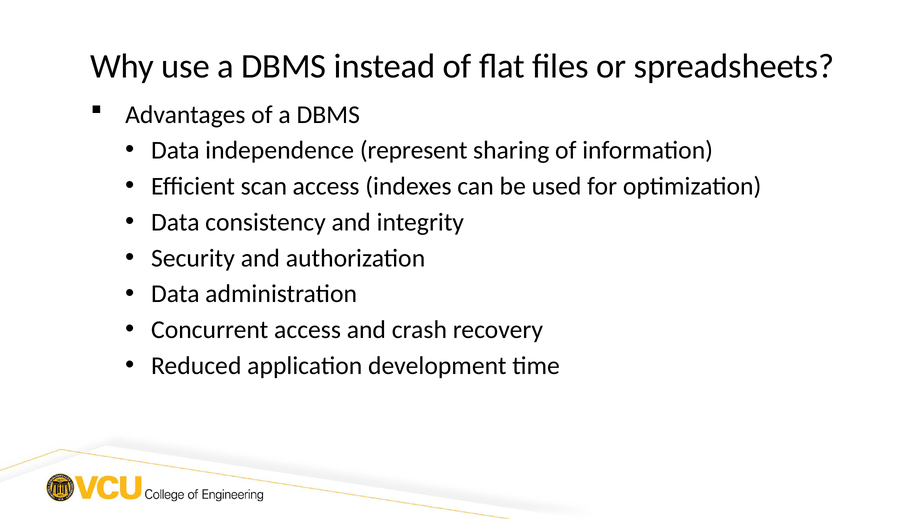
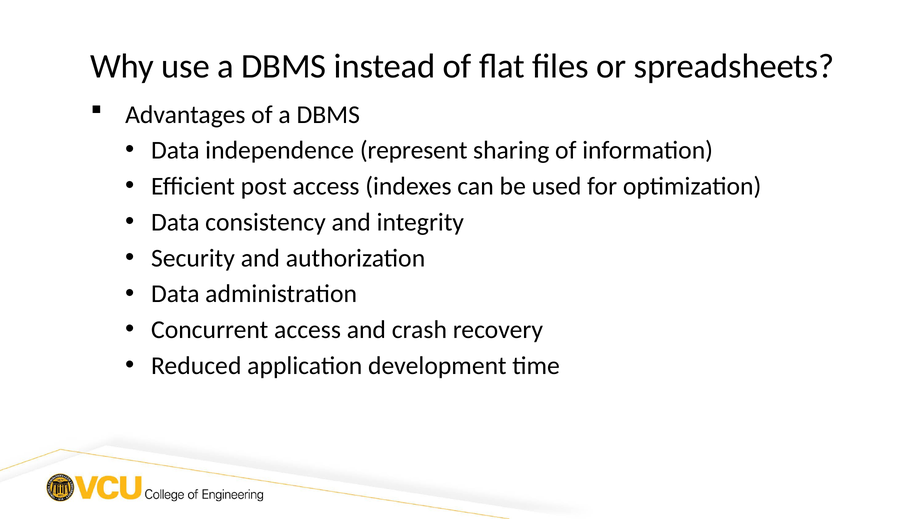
scan: scan -> post
